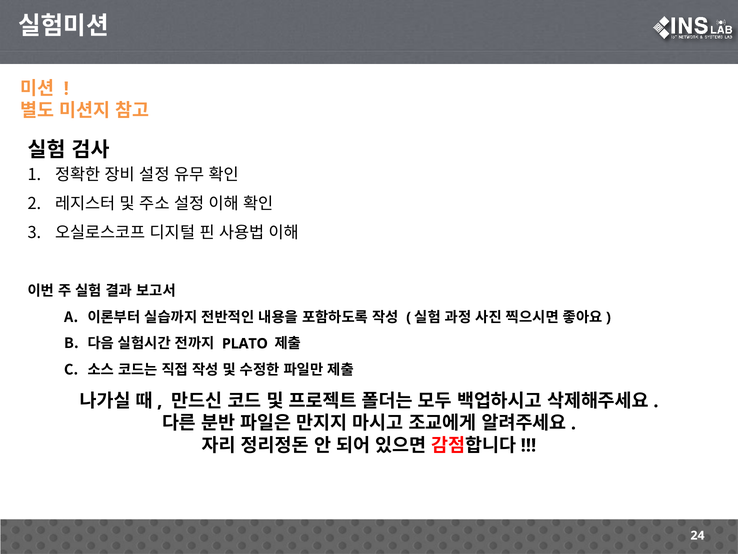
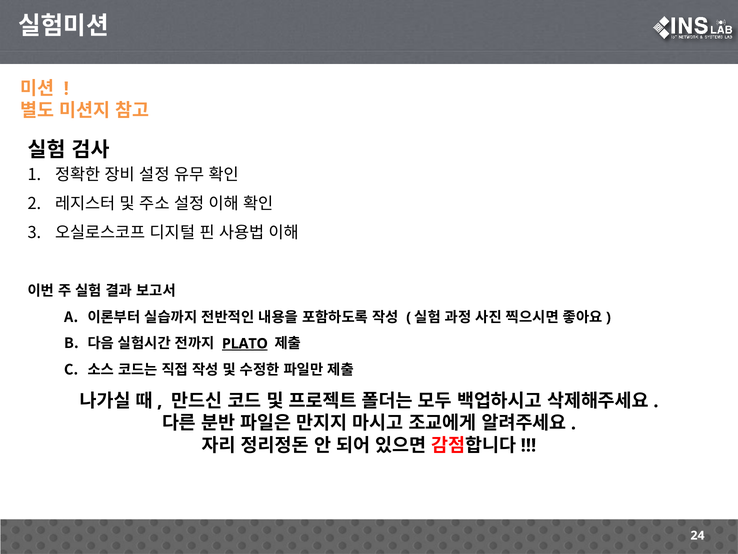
PLATO underline: none -> present
